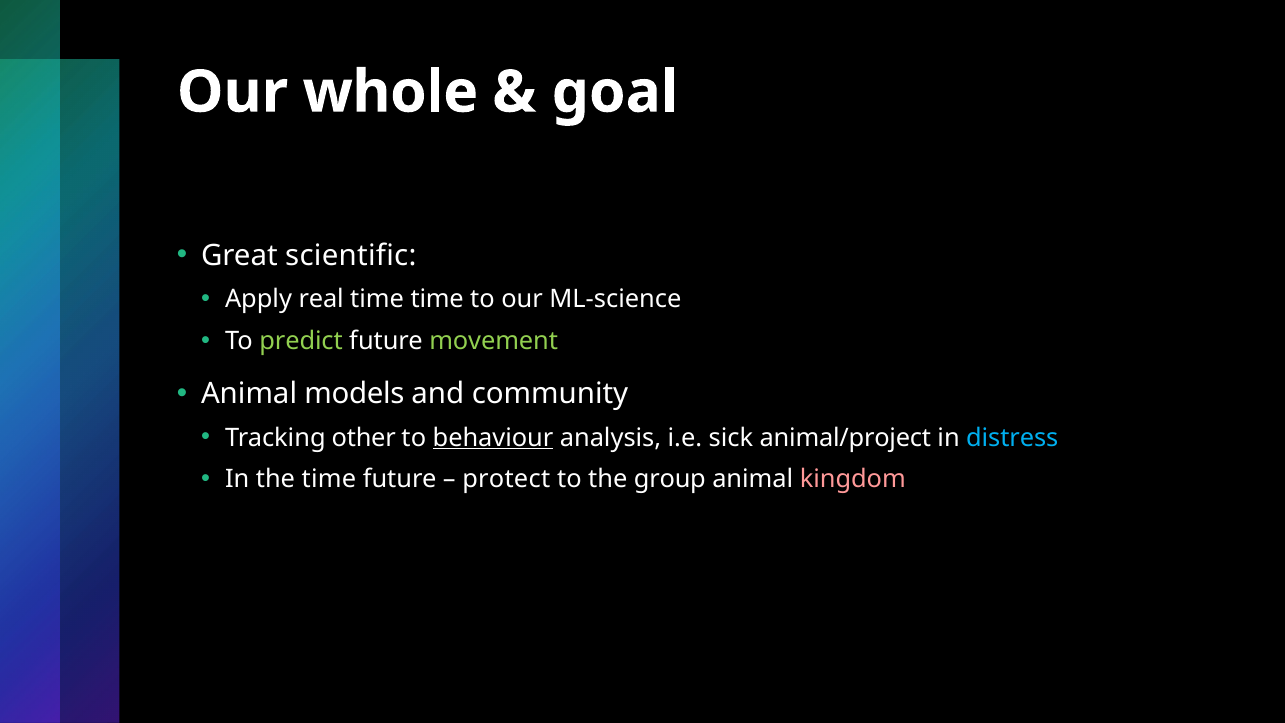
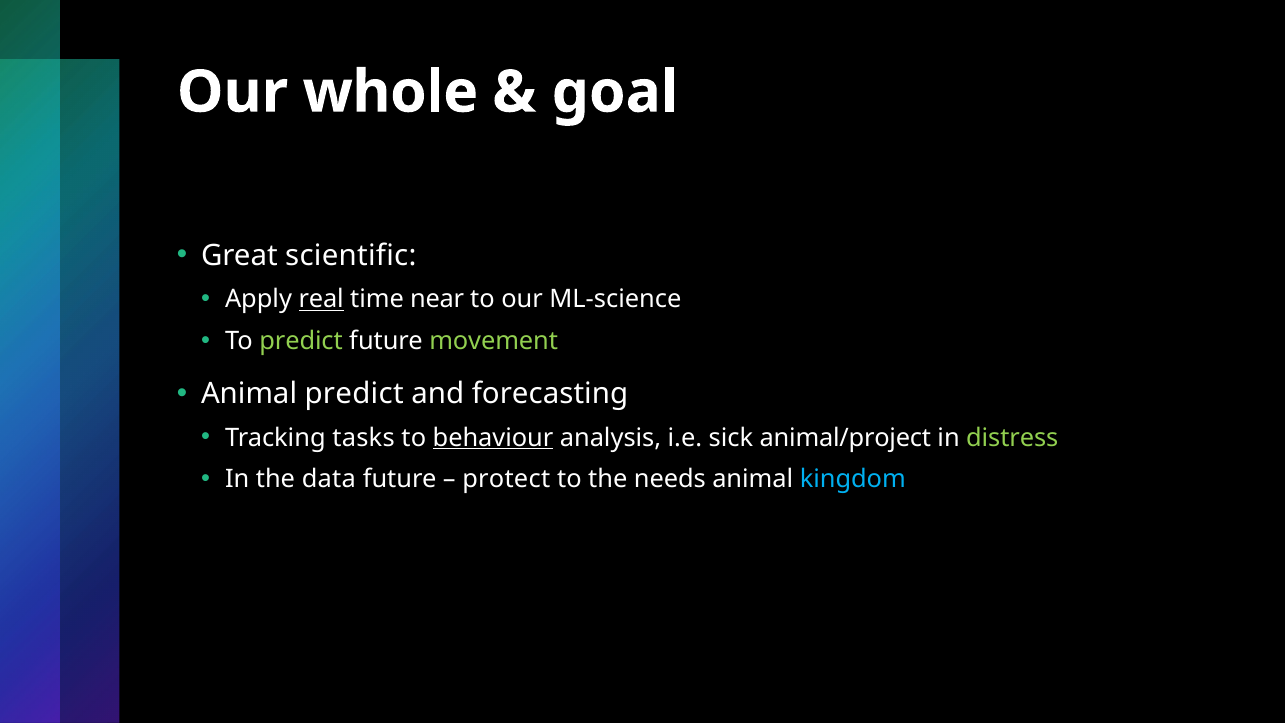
real underline: none -> present
time time: time -> near
Animal models: models -> predict
community: community -> forecasting
other: other -> tasks
distress colour: light blue -> light green
the time: time -> data
group: group -> needs
kingdom colour: pink -> light blue
